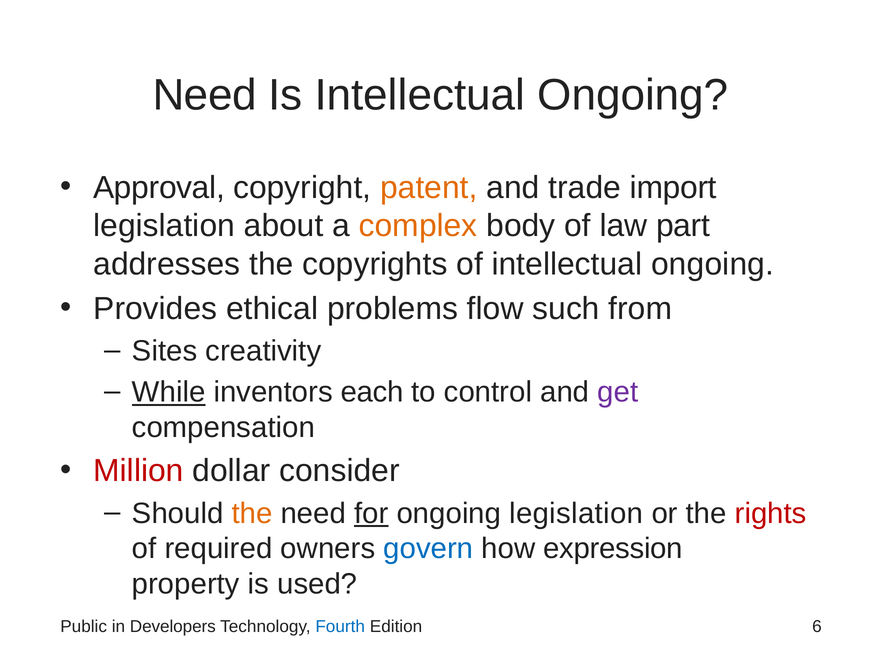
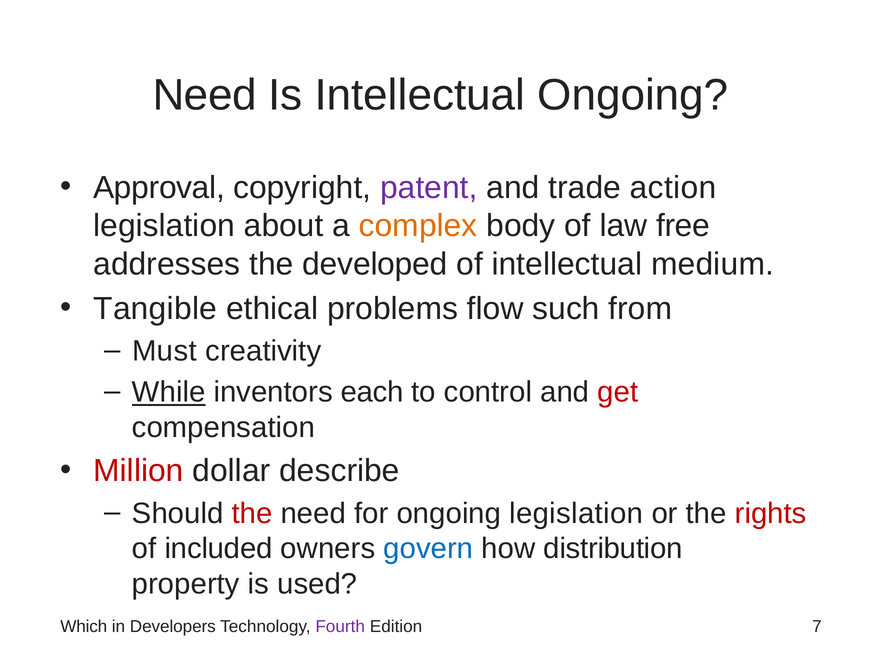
patent colour: orange -> purple
import: import -> action
part: part -> free
copyrights: copyrights -> developed
of intellectual ongoing: ongoing -> medium
Provides: Provides -> Tangible
Sites: Sites -> Must
get colour: purple -> red
consider: consider -> describe
the at (252, 513) colour: orange -> red
for underline: present -> none
required: required -> included
expression: expression -> distribution
Public: Public -> Which
Fourth colour: blue -> purple
6: 6 -> 7
